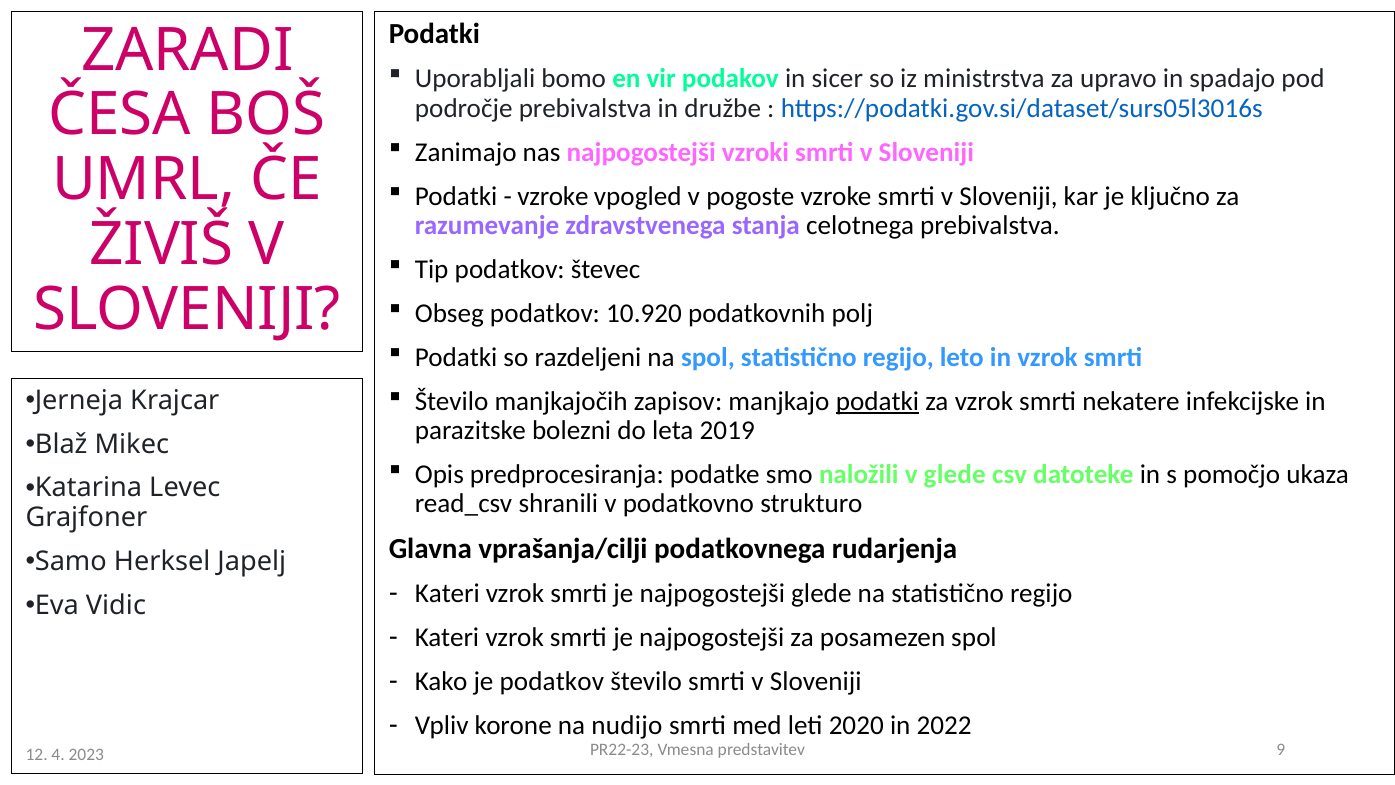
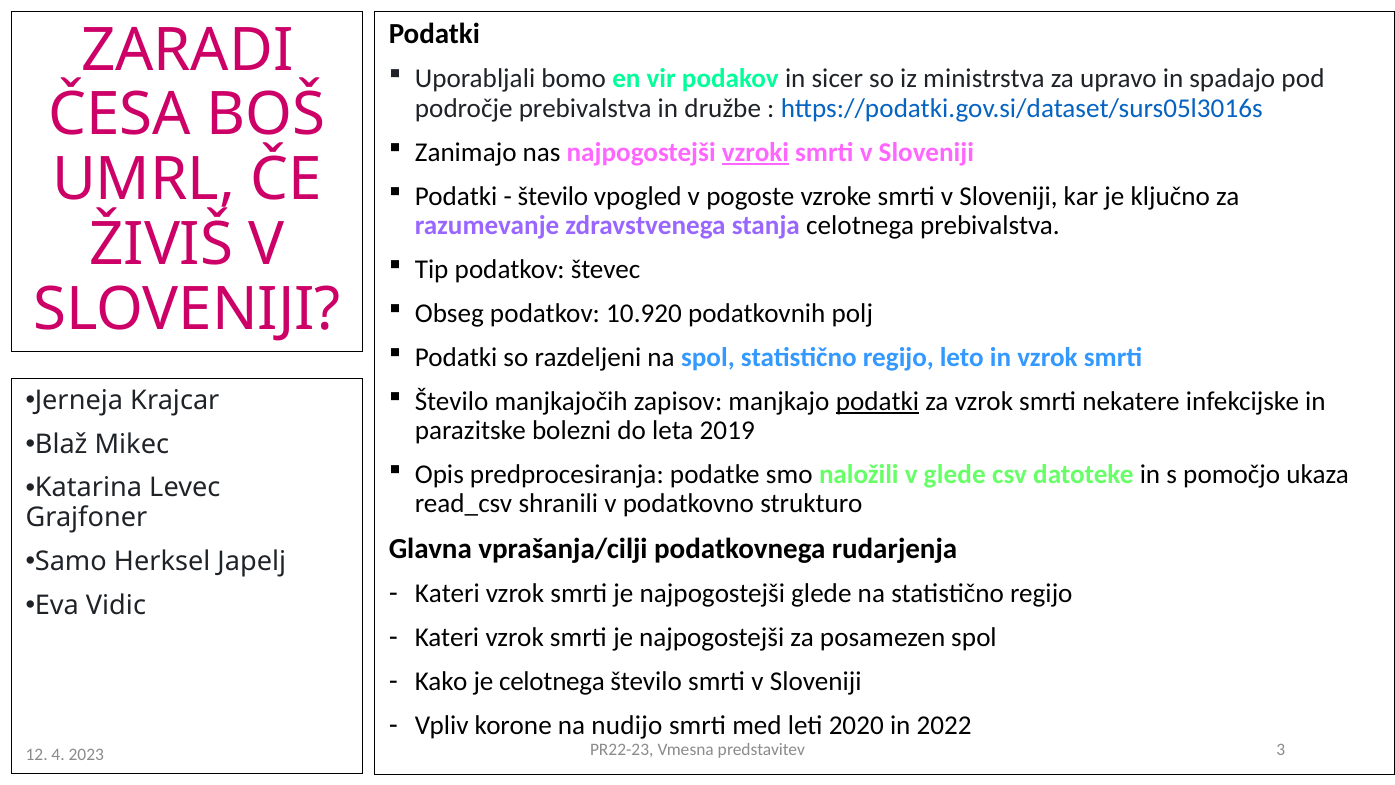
vzroki underline: none -> present
vzroke at (553, 196): vzroke -> število
je podatkov: podatkov -> celotnega
9: 9 -> 3
